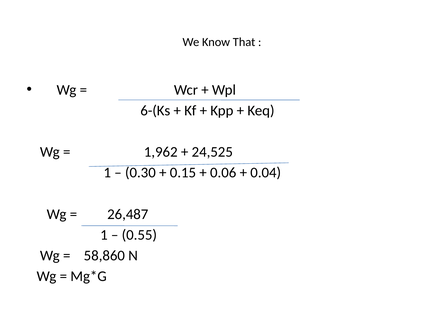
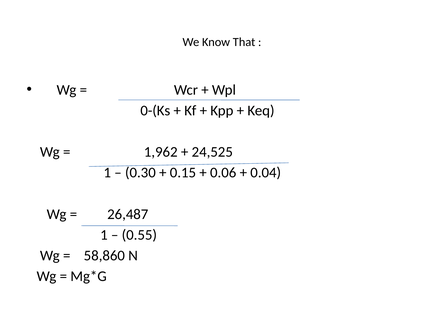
6-(Ks: 6-(Ks -> 0-(Ks
